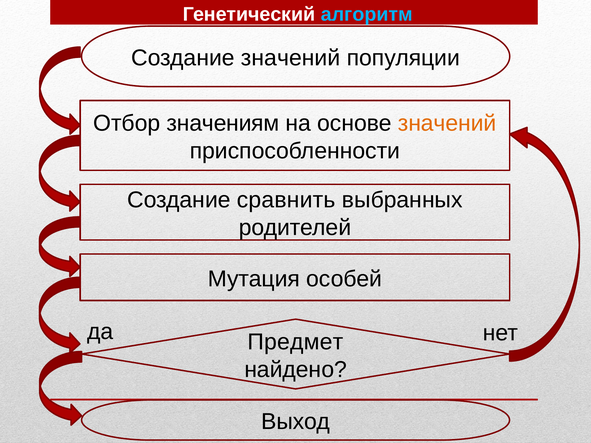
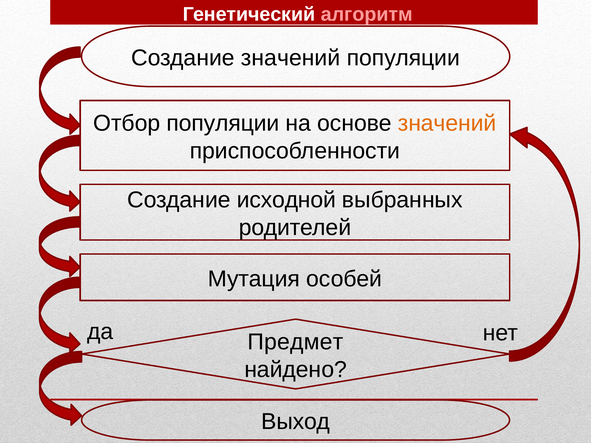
алгоритм colour: light blue -> pink
Отбор значениям: значениям -> популяции
сравнить: сравнить -> исходной
